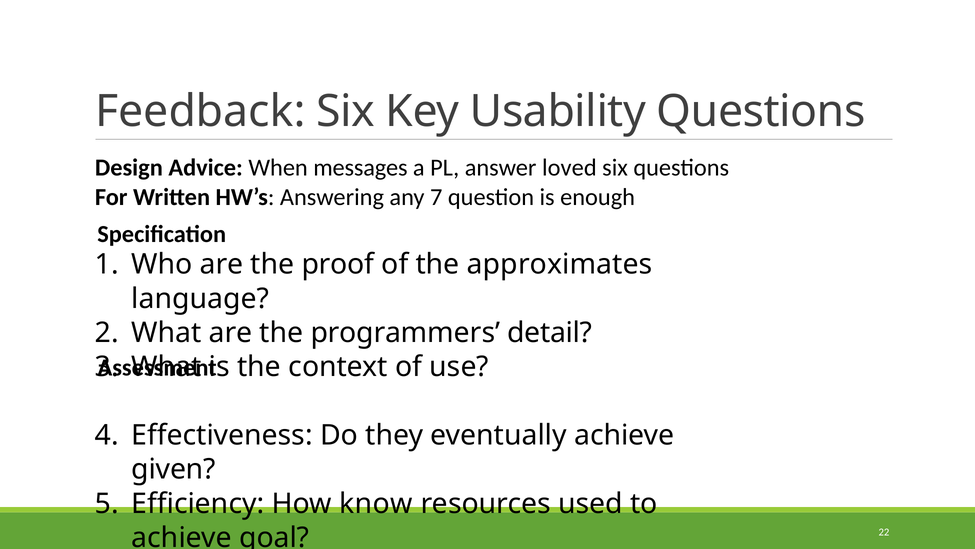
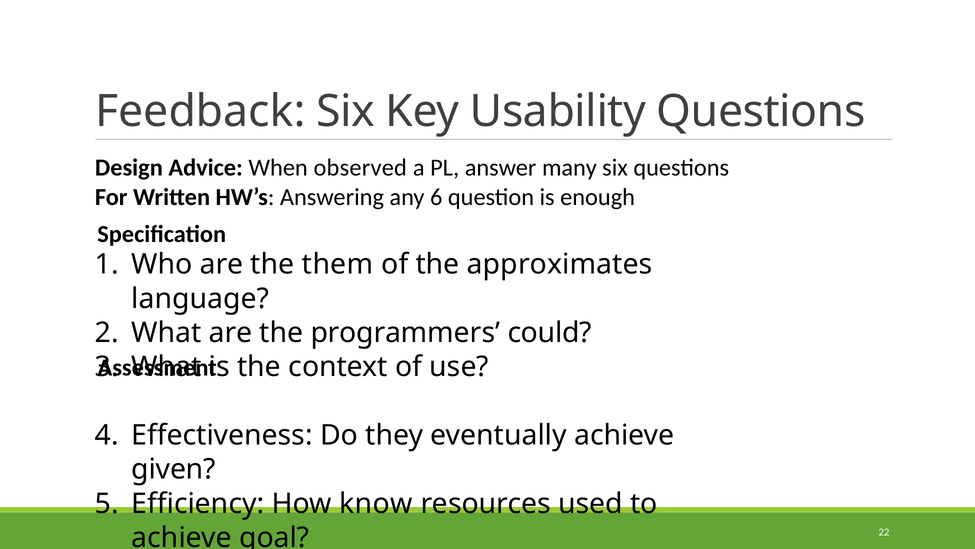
messages: messages -> observed
loved: loved -> many
any 7: 7 -> 6
proof: proof -> them
detail: detail -> could
